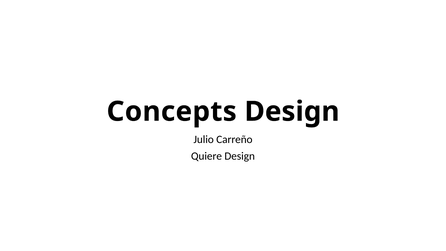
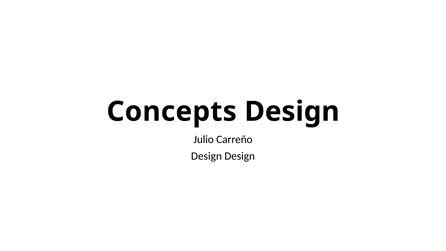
Quiere at (207, 156): Quiere -> Design
